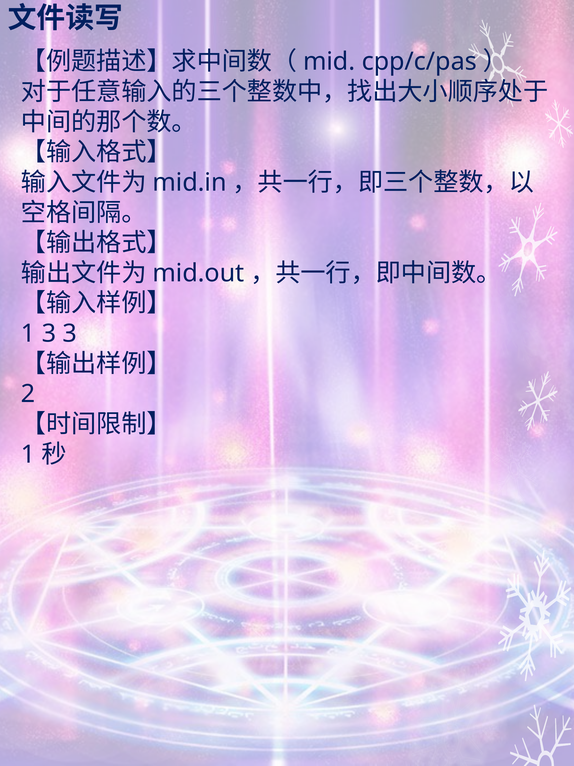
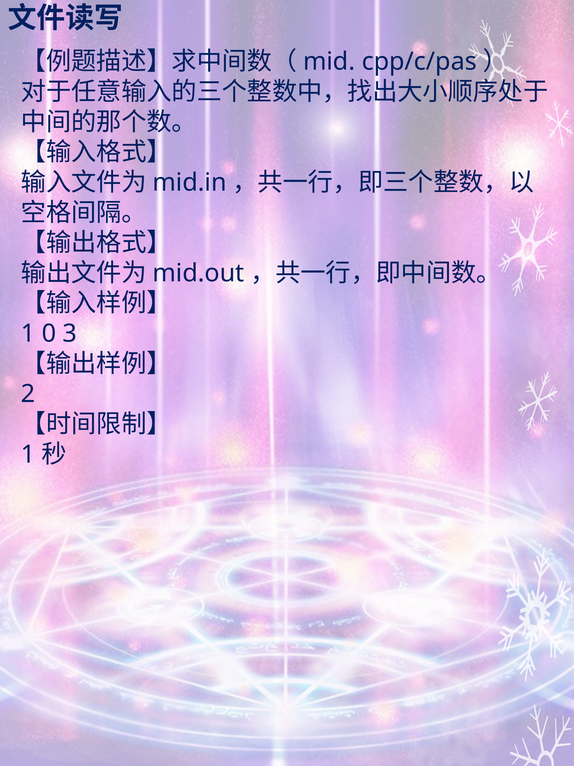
1 3: 3 -> 0
